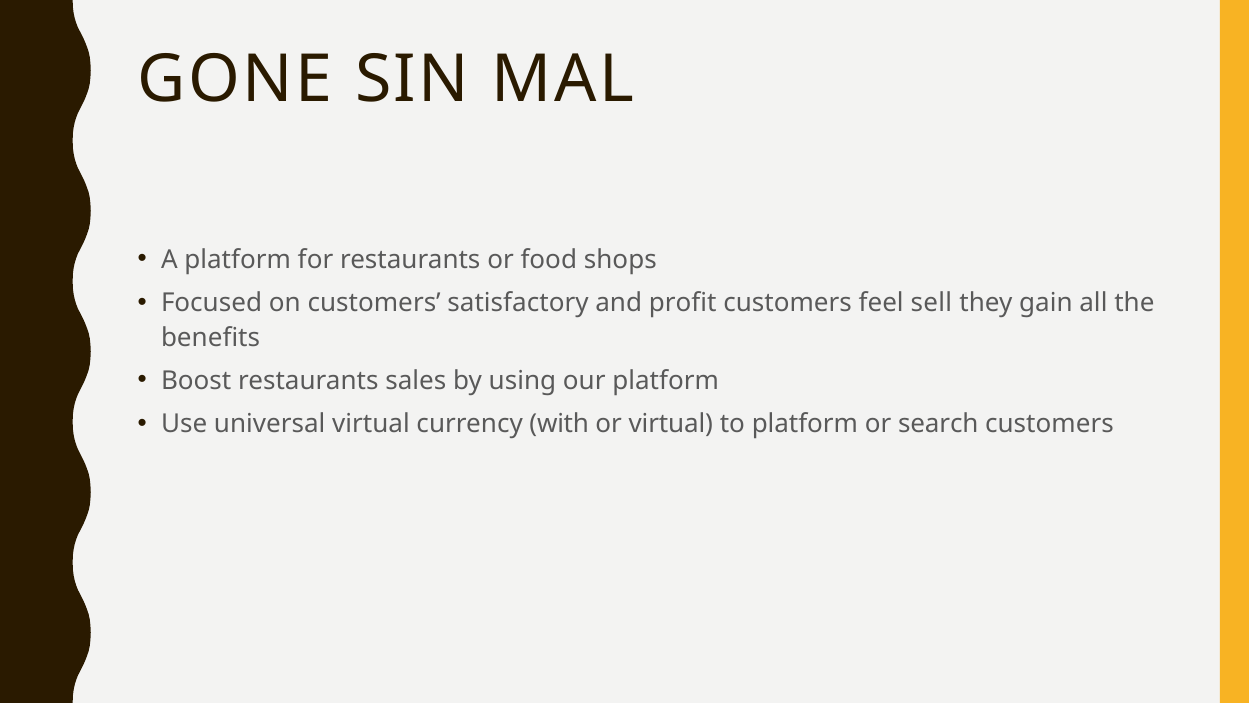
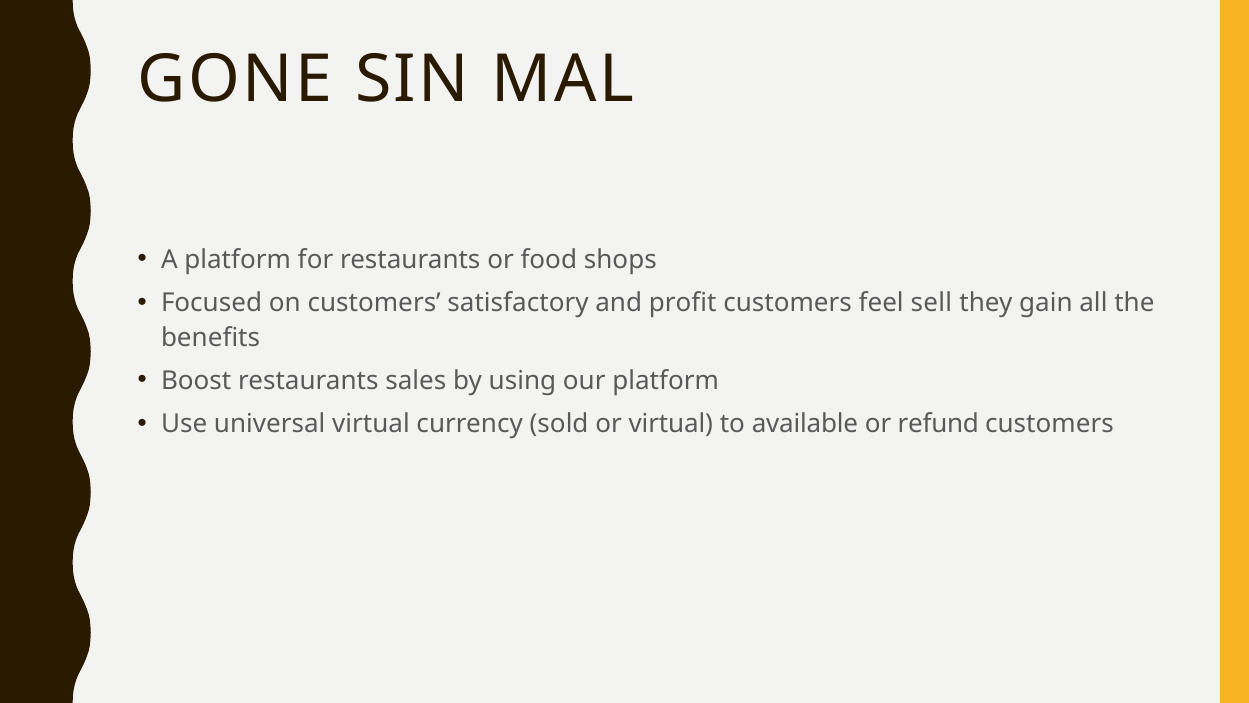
with: with -> sold
to platform: platform -> available
search: search -> refund
